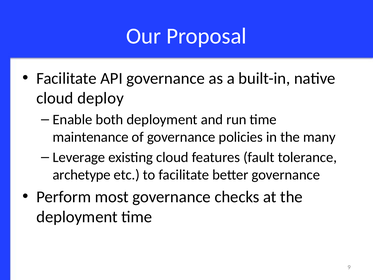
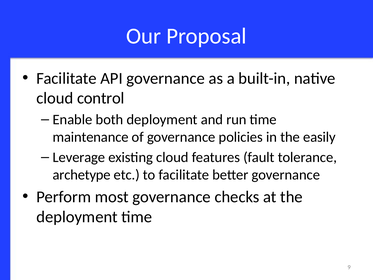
deploy: deploy -> control
many: many -> easily
